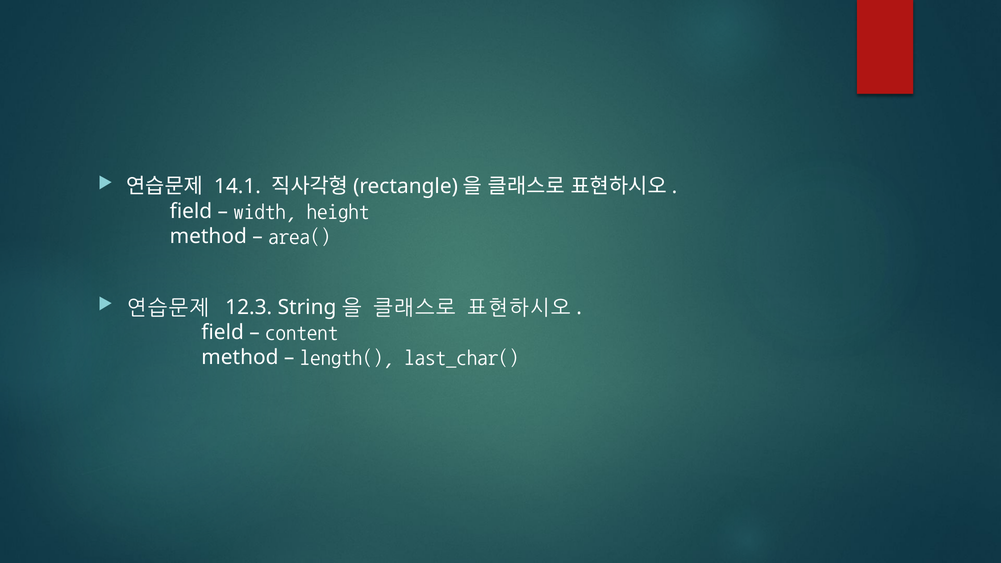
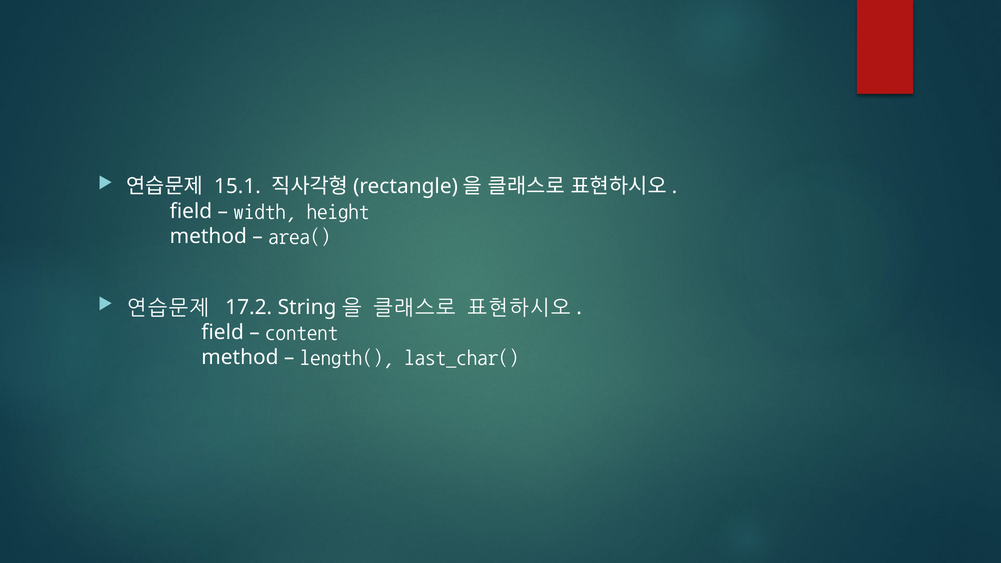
14.1: 14.1 -> 15.1
12.3: 12.3 -> 17.2
